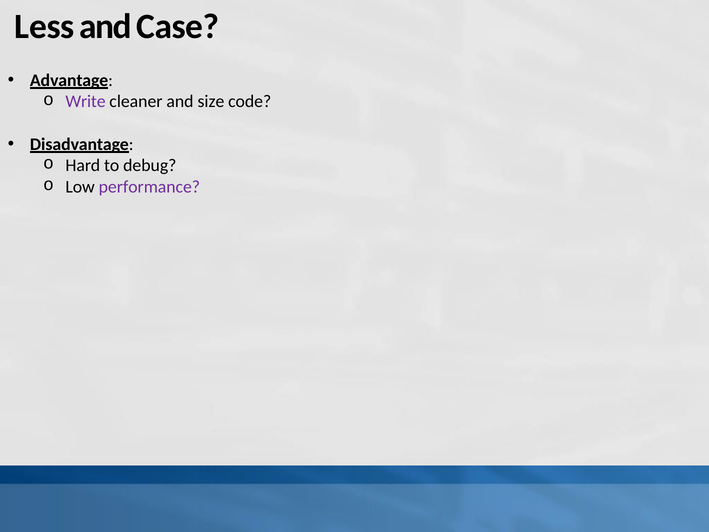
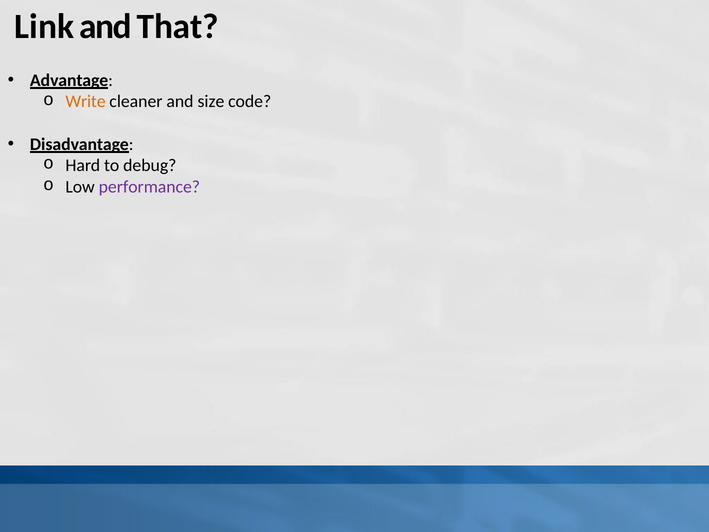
Less: Less -> Link
Case: Case -> That
Write colour: purple -> orange
